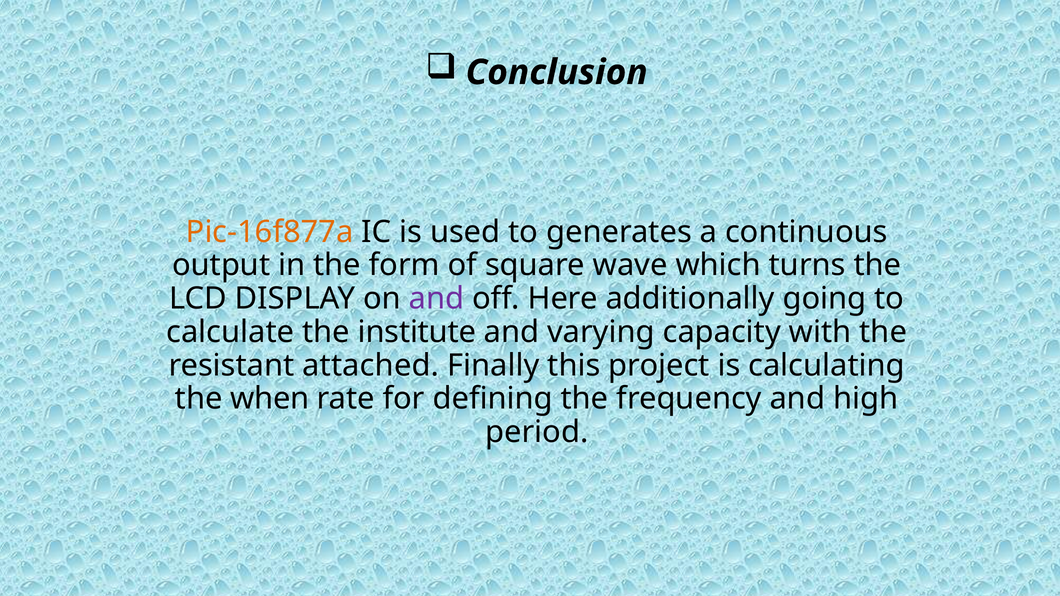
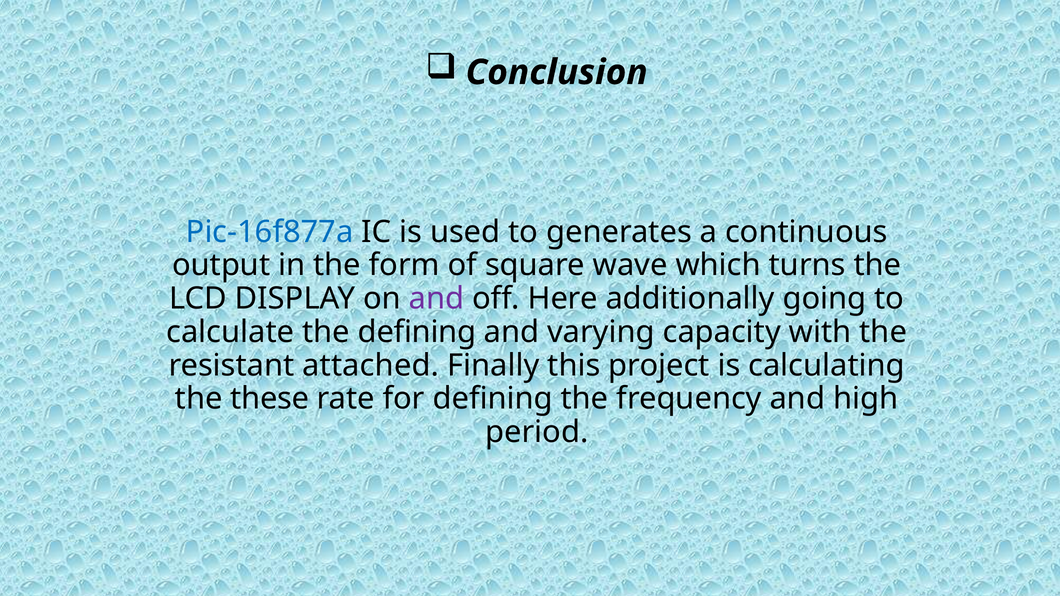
Pic-16f877a colour: orange -> blue
the institute: institute -> defining
when: when -> these
